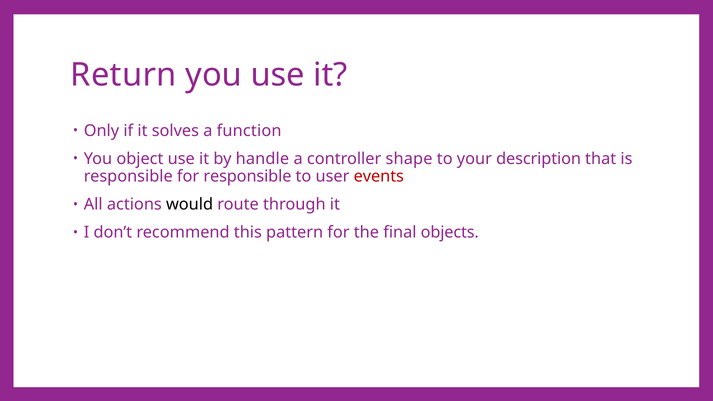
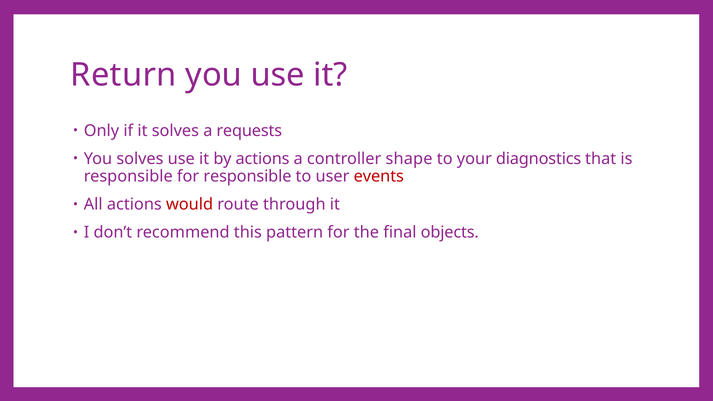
function: function -> requests
You object: object -> solves
by handle: handle -> actions
description: description -> diagnostics
would colour: black -> red
